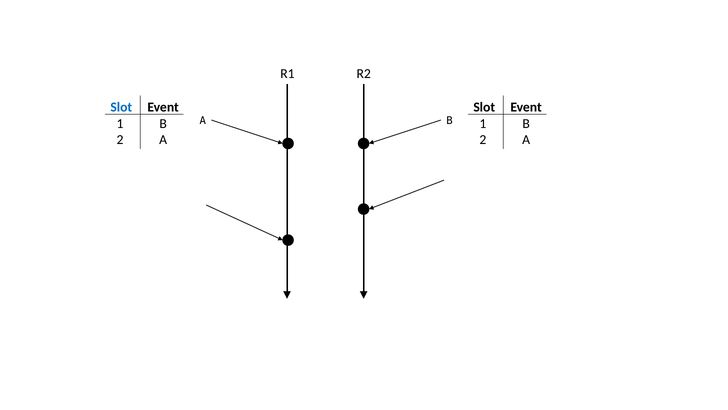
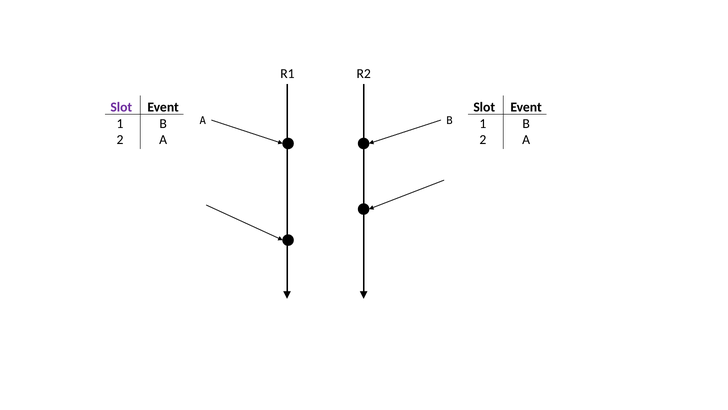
Slot at (121, 107) colour: blue -> purple
